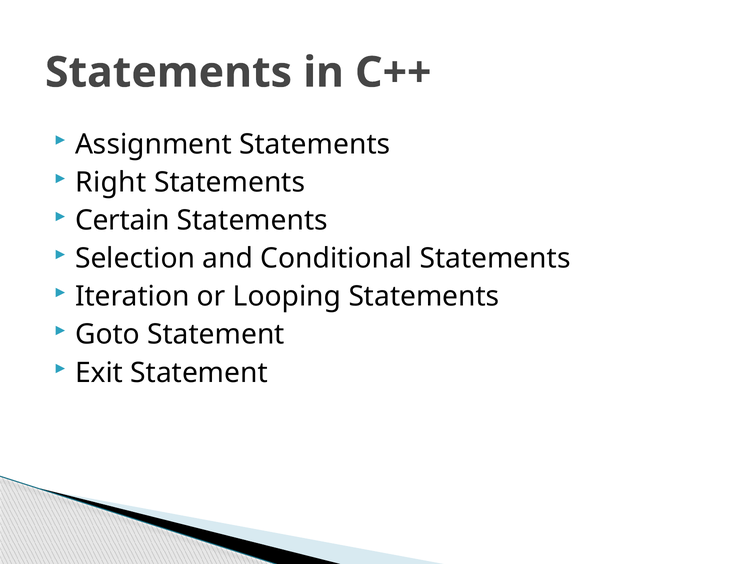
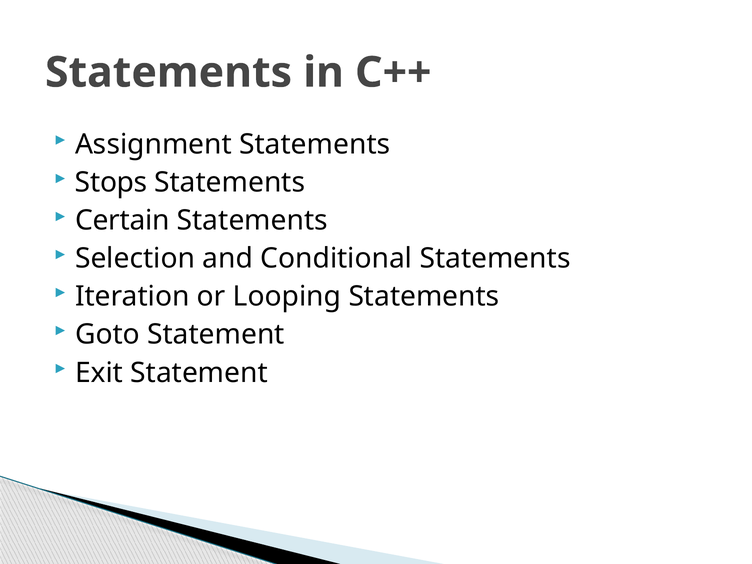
Right: Right -> Stops
